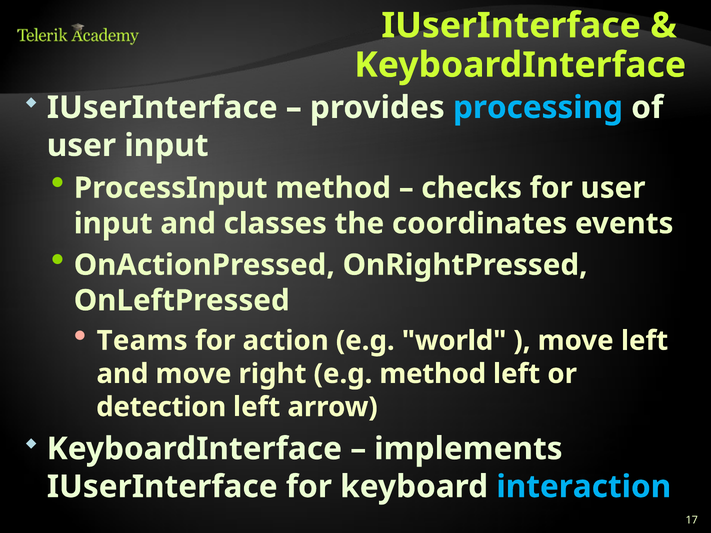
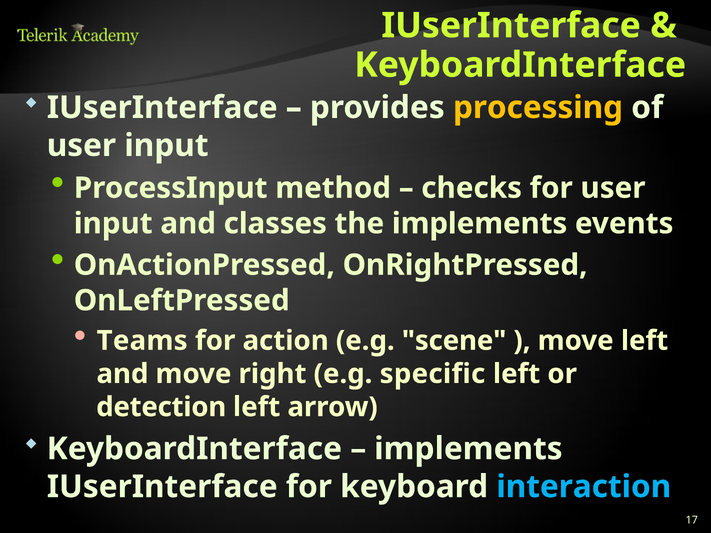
processing colour: light blue -> yellow
the coordinates: coordinates -> implements
world: world -> scene
e.g method: method -> specific
